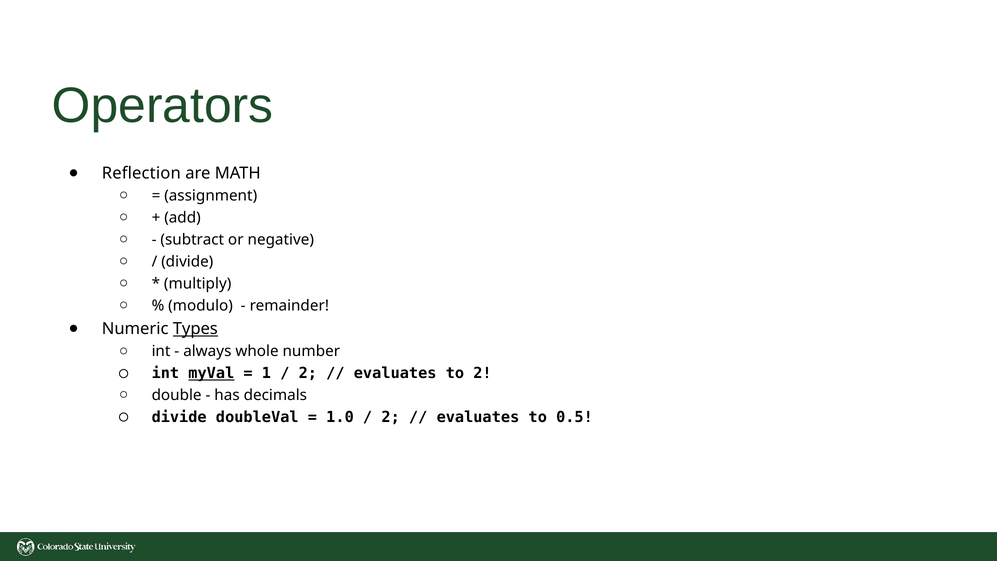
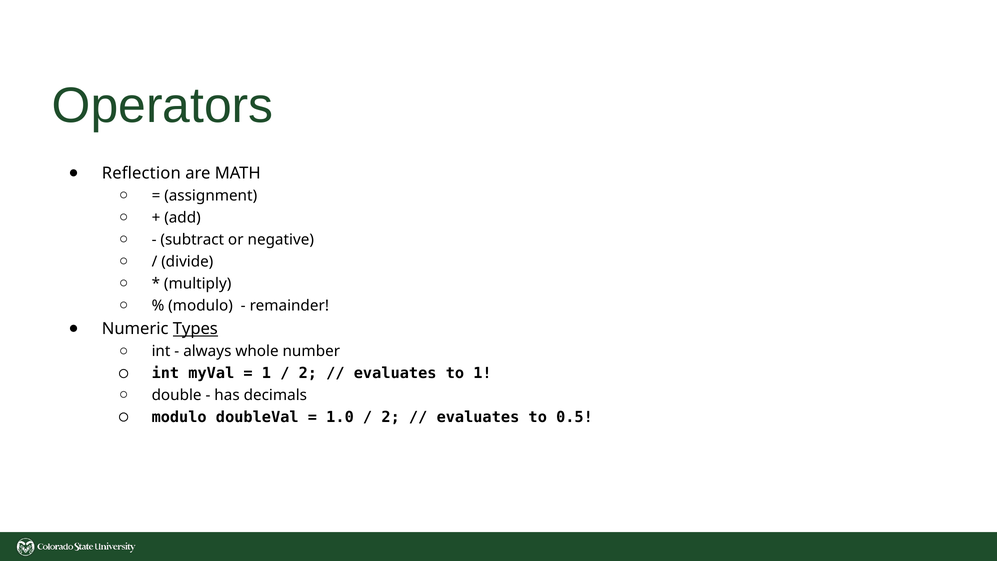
myVal underline: present -> none
to 2: 2 -> 1
divide at (179, 417): divide -> modulo
